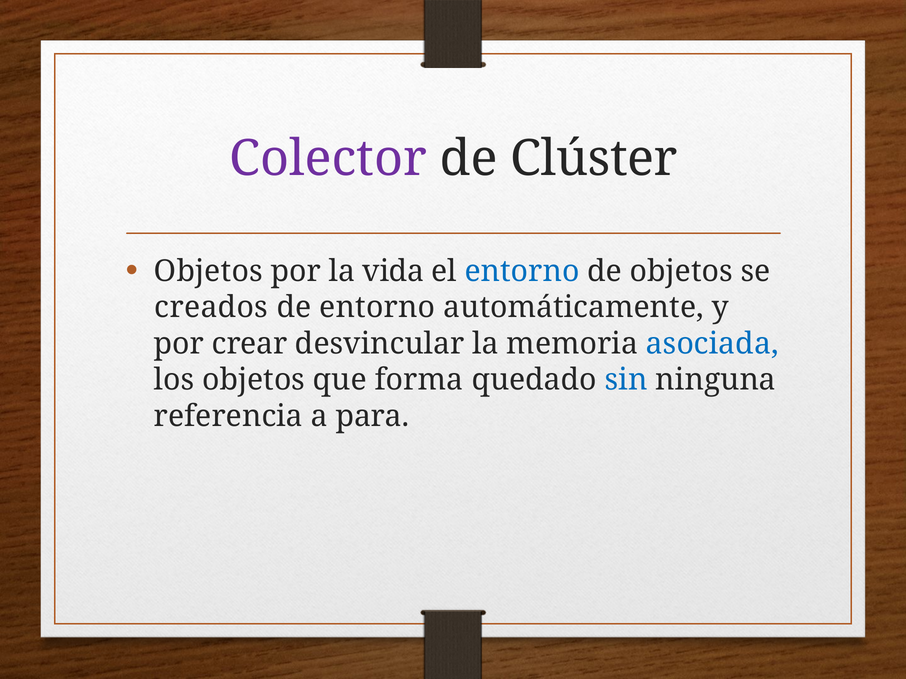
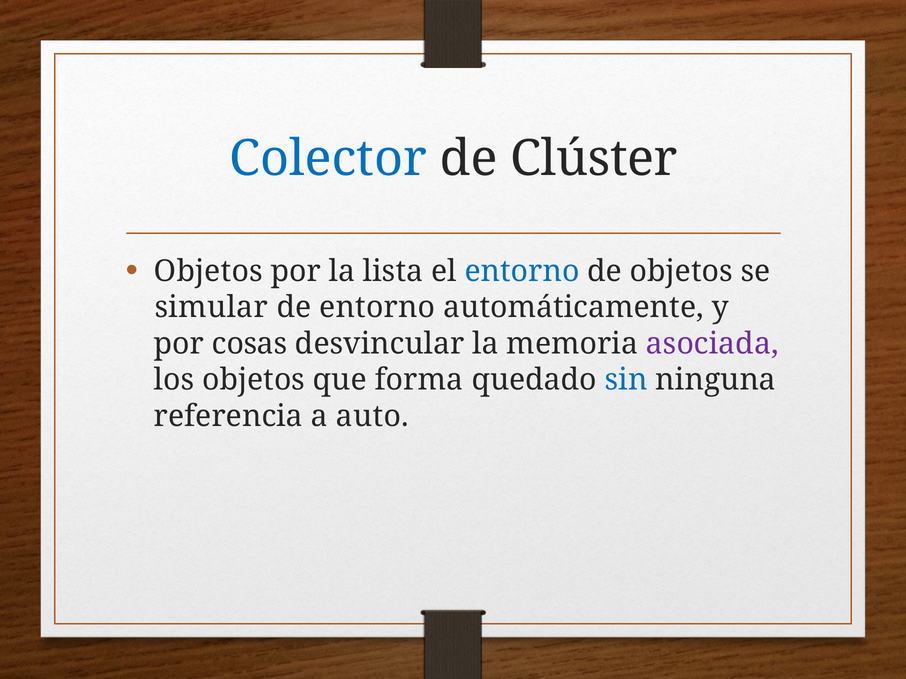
Colector colour: purple -> blue
vida: vida -> lista
creados: creados -> simular
crear: crear -> cosas
asociada colour: blue -> purple
para: para -> auto
